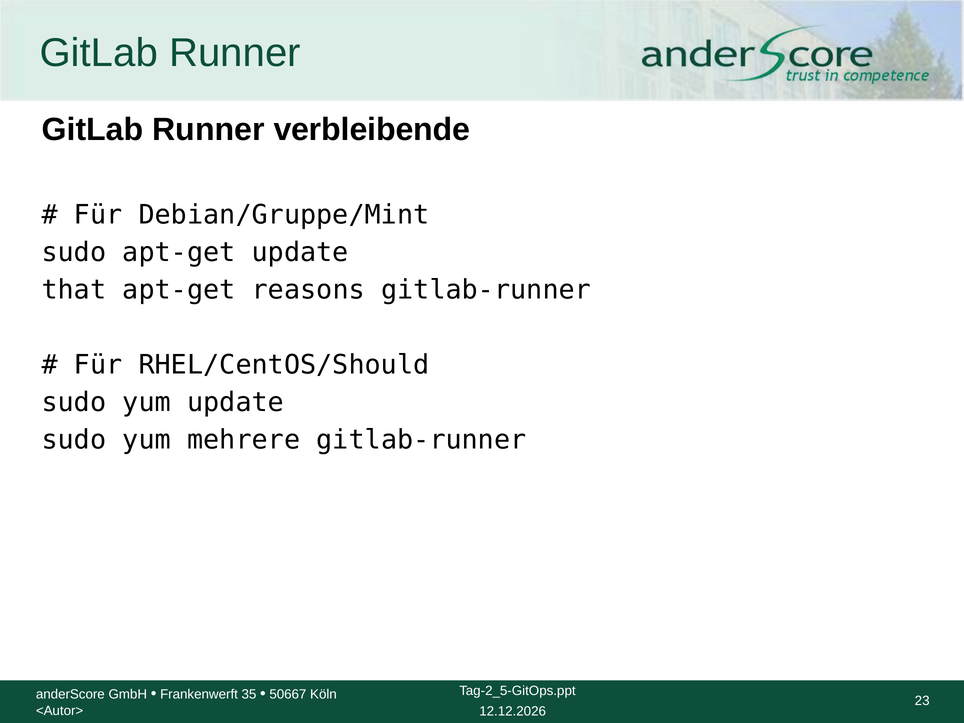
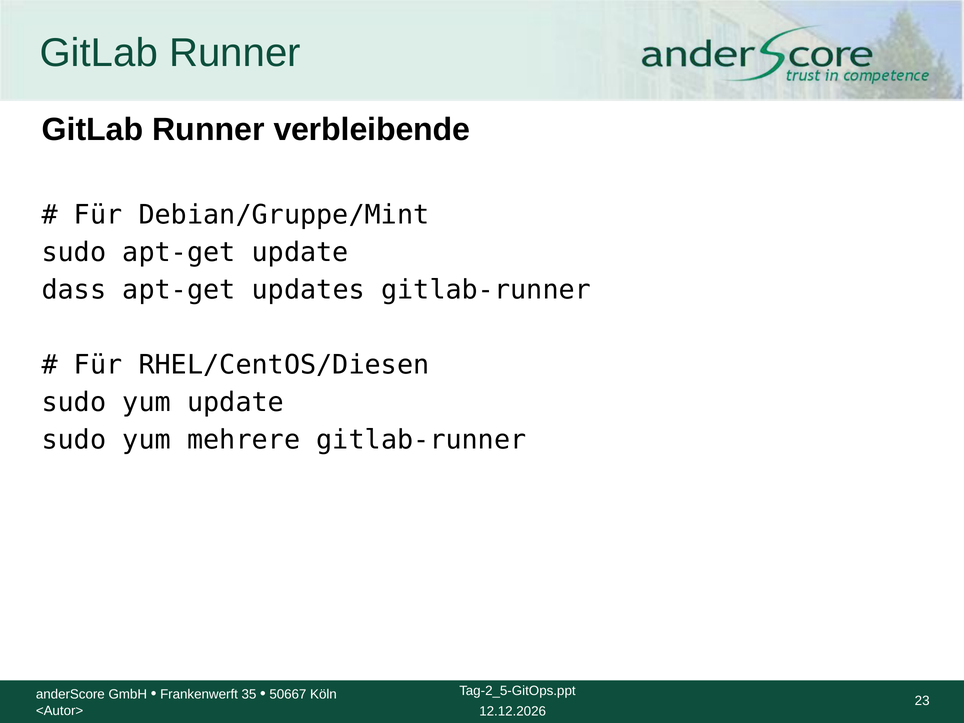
that: that -> dass
reasons: reasons -> updates
RHEL/CentOS/Should: RHEL/CentOS/Should -> RHEL/CentOS/Diesen
